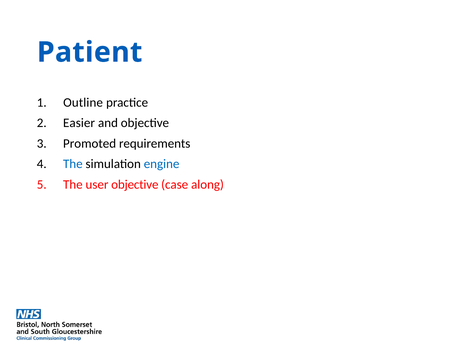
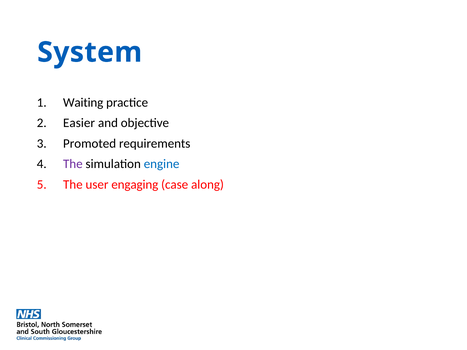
Patient: Patient -> System
Outline: Outline -> Waiting
The at (73, 164) colour: blue -> purple
user objective: objective -> engaging
